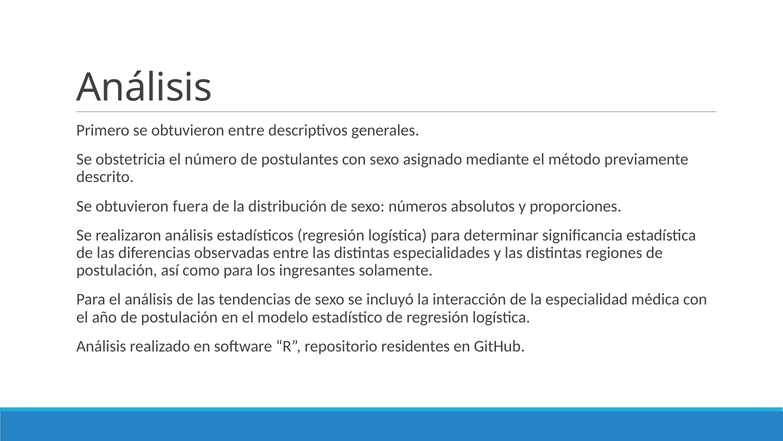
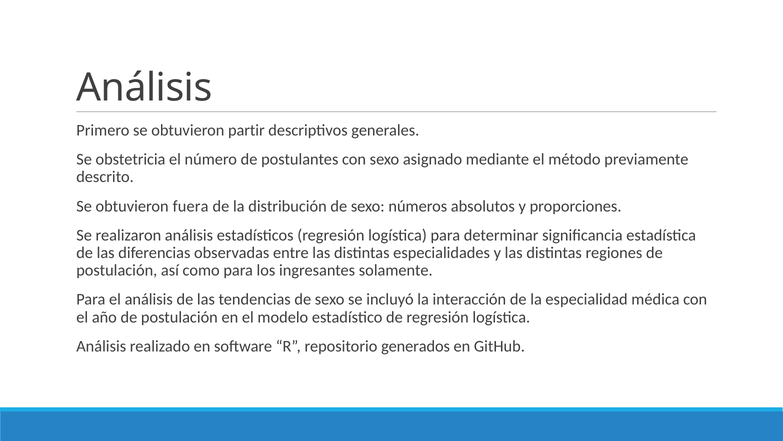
obtuvieron entre: entre -> partir
residentes: residentes -> generados
